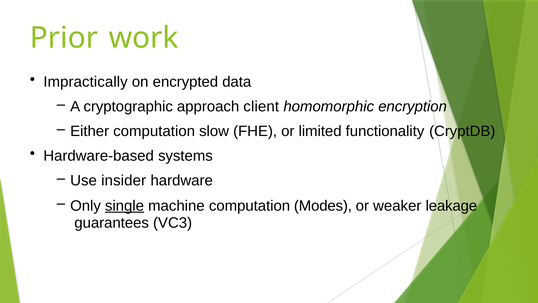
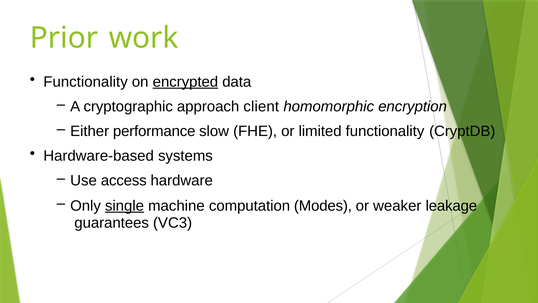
Impractically at (86, 82): Impractically -> Functionality
encrypted underline: none -> present
Either computation: computation -> performance
insider: insider -> access
